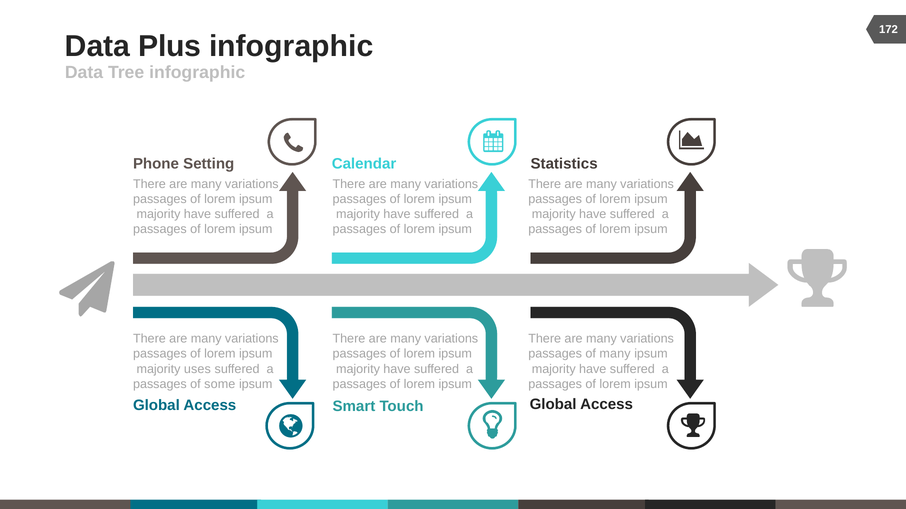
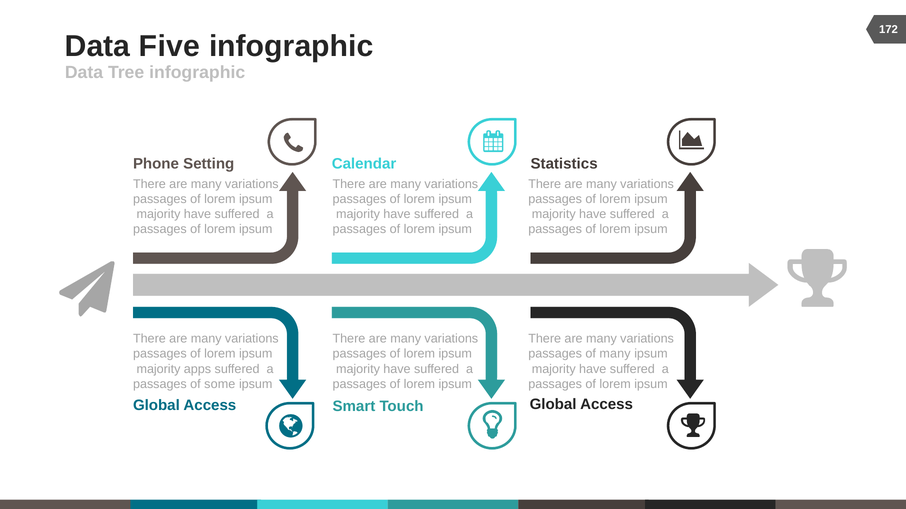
Plus: Plus -> Five
uses: uses -> apps
